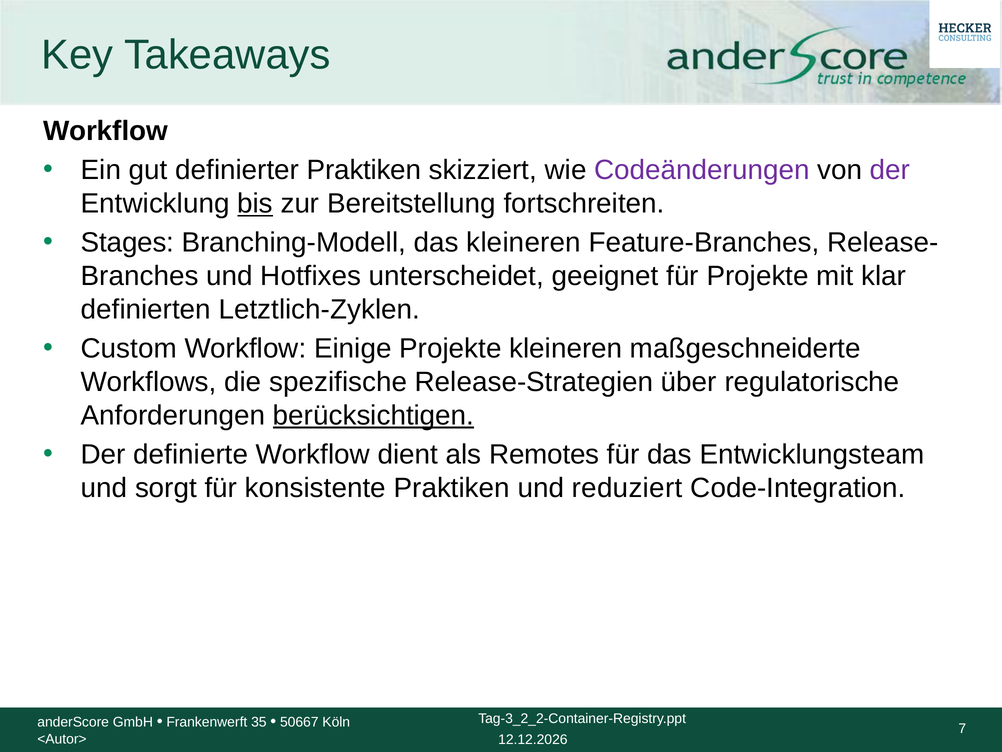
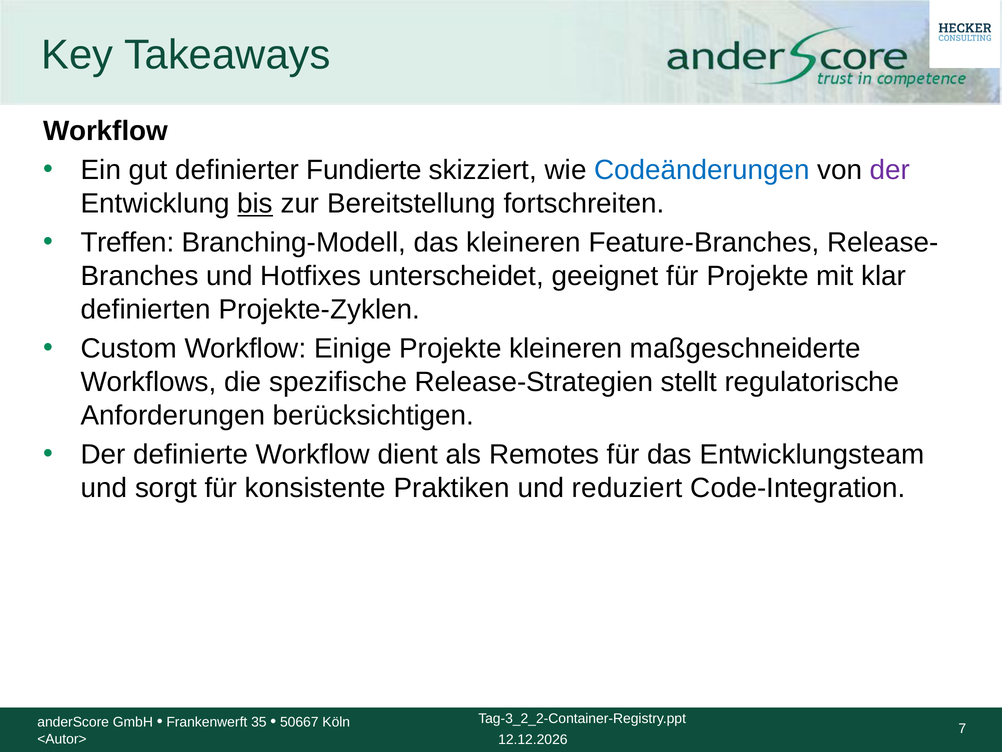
definierter Praktiken: Praktiken -> Fundierte
Codeänderungen colour: purple -> blue
Stages: Stages -> Treffen
Letztlich-Zyklen: Letztlich-Zyklen -> Projekte-Zyklen
über: über -> stellt
berücksichtigen underline: present -> none
